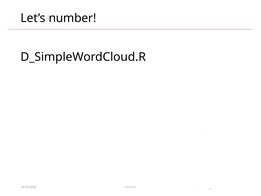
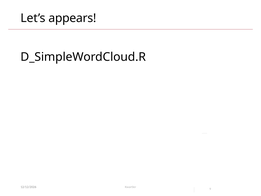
number: number -> appears
